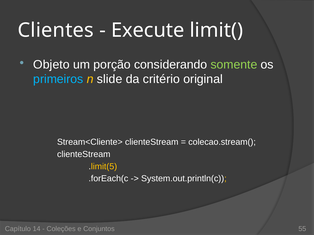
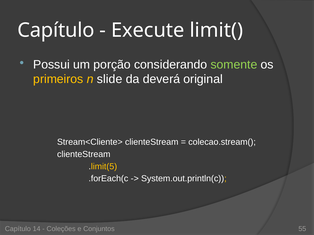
Clientes at (56, 30): Clientes -> Capítulo
Objeto: Objeto -> Possui
primeiros colour: light blue -> yellow
critério: critério -> deverá
